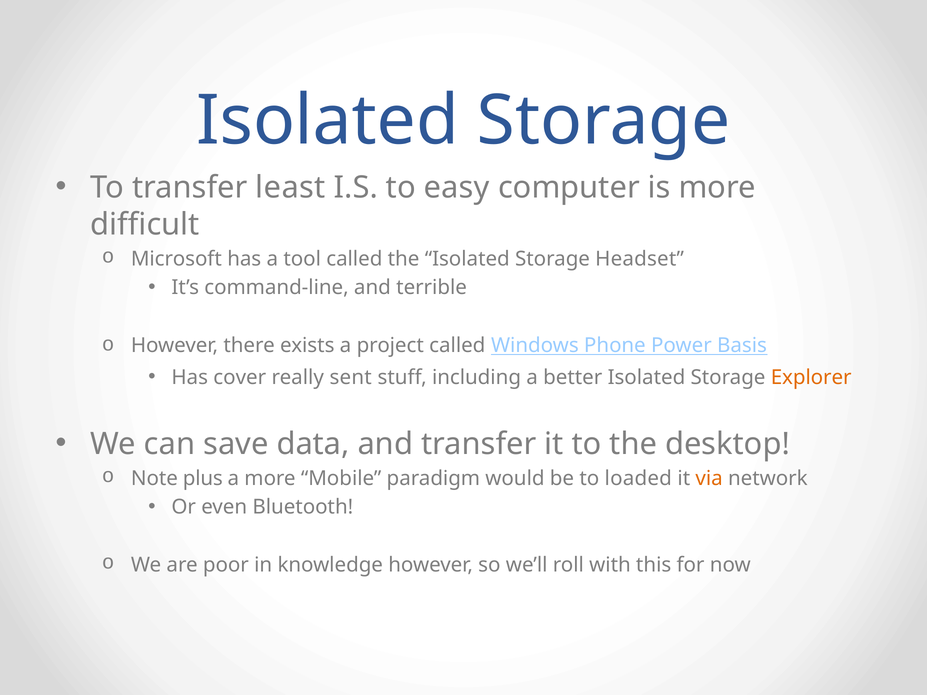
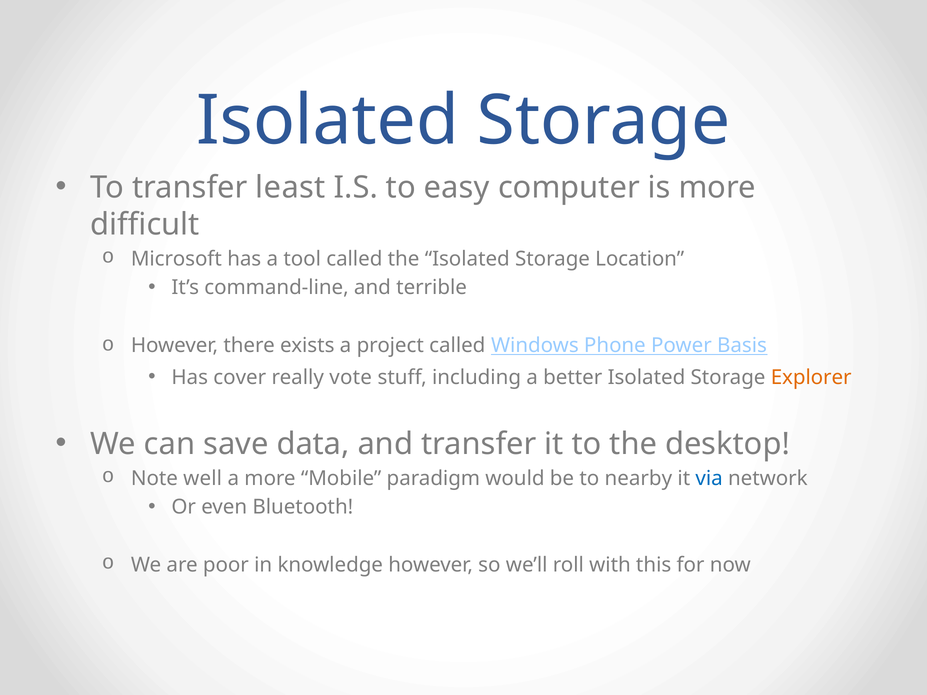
Headset: Headset -> Location
sent: sent -> vote
plus: plus -> well
loaded: loaded -> nearby
via colour: orange -> blue
